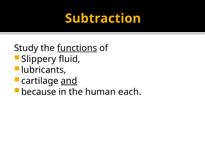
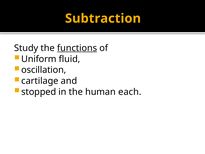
Slippery: Slippery -> Uniform
lubricants: lubricants -> oscillation
and underline: present -> none
because: because -> stopped
